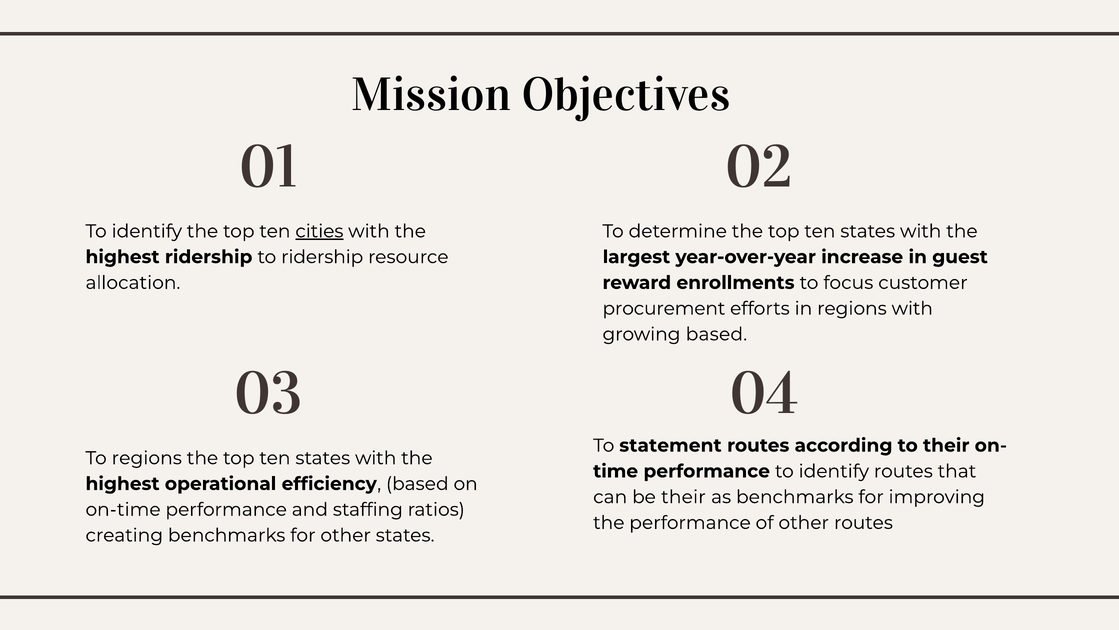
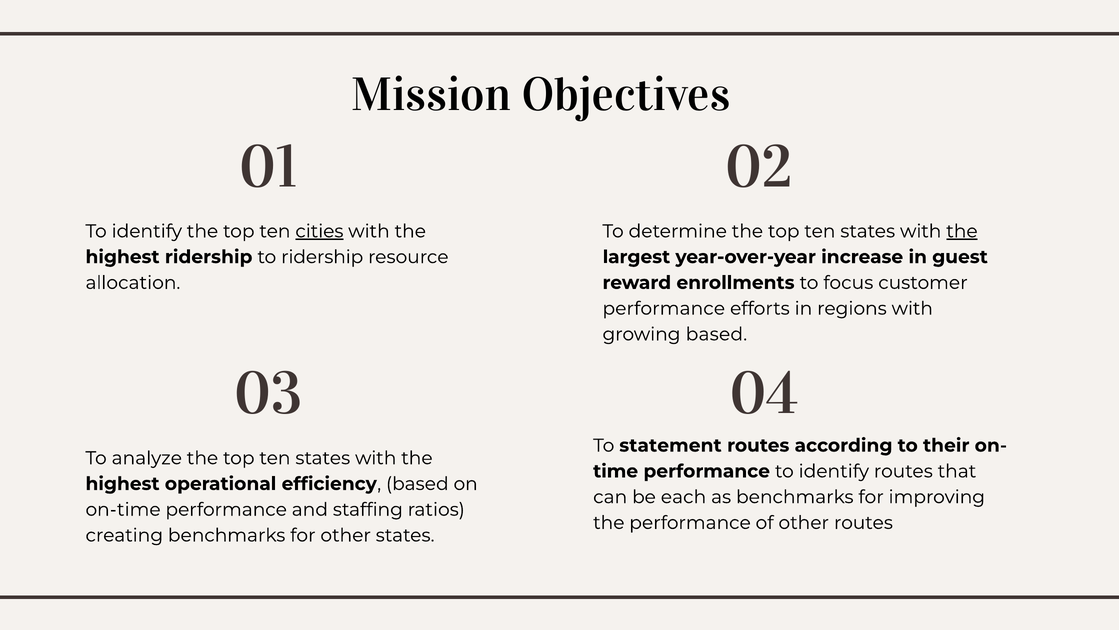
the at (962, 231) underline: none -> present
procurement at (664, 308): procurement -> performance
To regions: regions -> analyze
be their: their -> each
